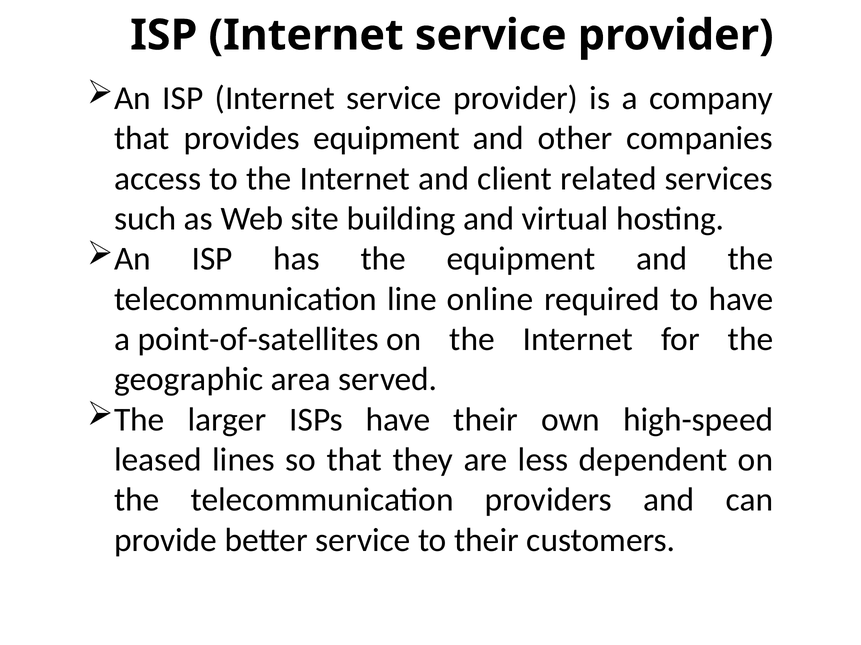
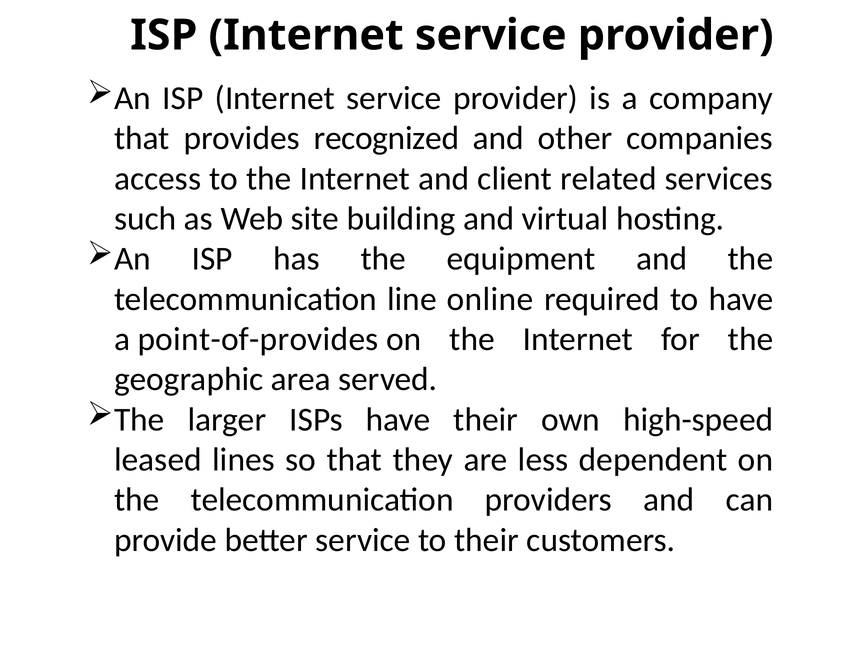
provides equipment: equipment -> recognized
point-of-satellites: point-of-satellites -> point-of-provides
